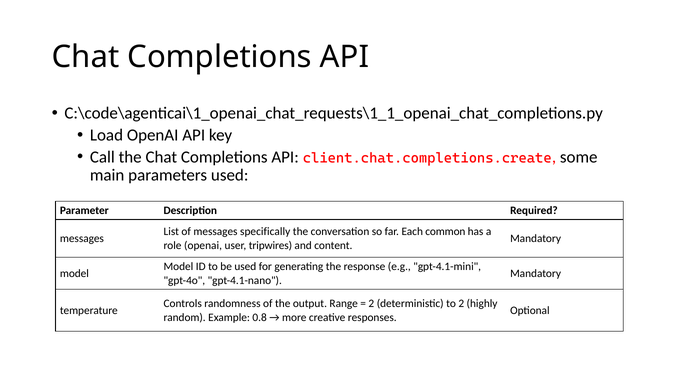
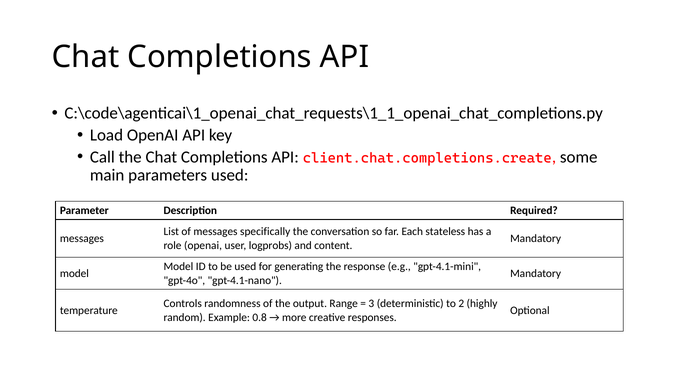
common: common -> stateless
tripwires: tripwires -> logprobs
2 at (371, 304): 2 -> 3
